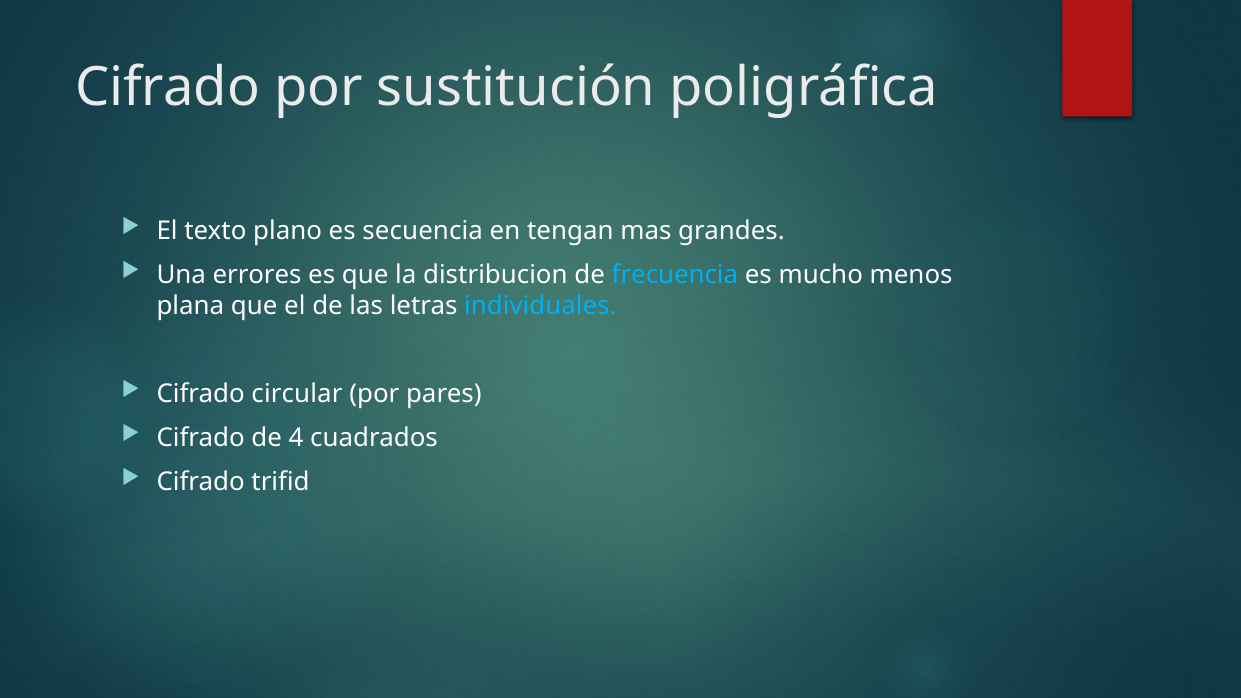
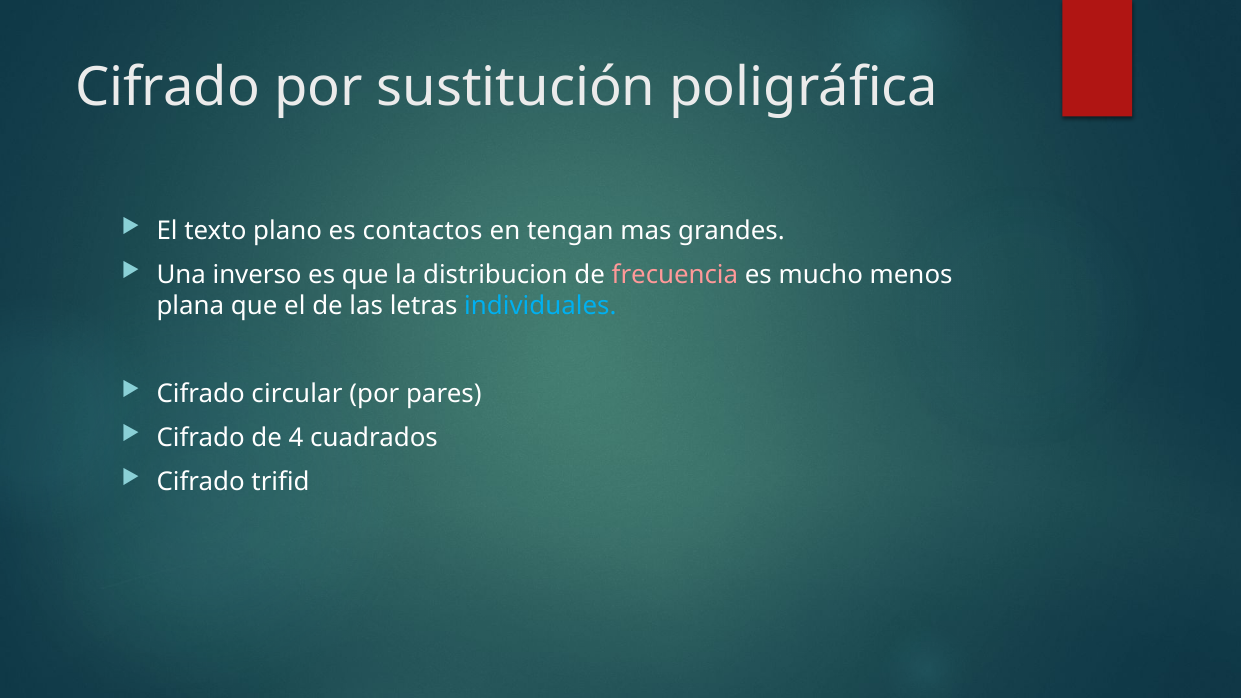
secuencia: secuencia -> contactos
errores: errores -> inverso
frecuencia colour: light blue -> pink
